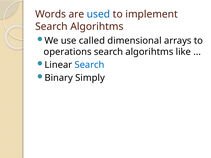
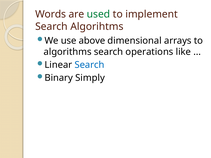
used colour: blue -> green
called: called -> above
operations: operations -> algorithms
algorihtms at (149, 52): algorihtms -> operations
